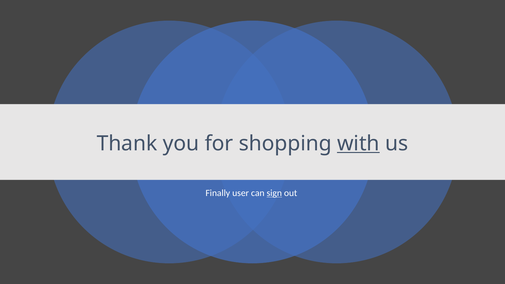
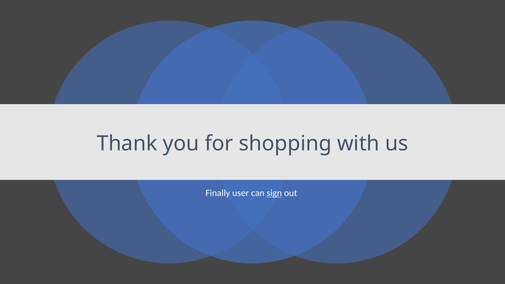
with underline: present -> none
